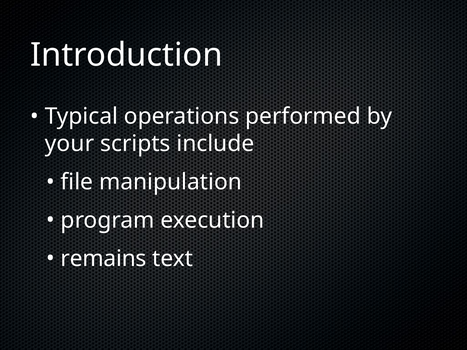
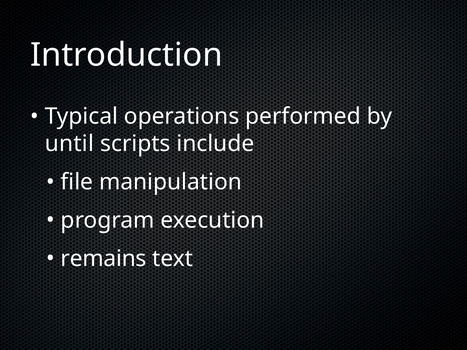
your: your -> until
